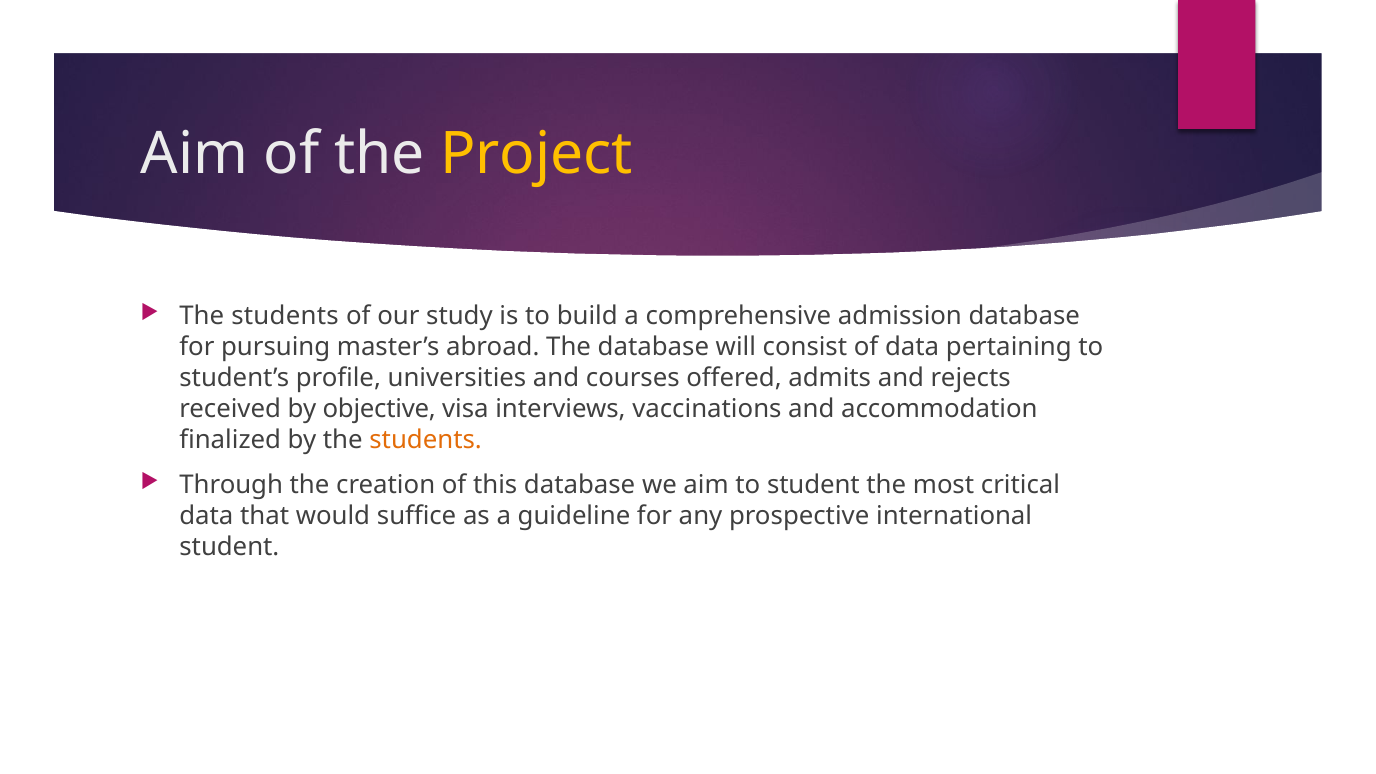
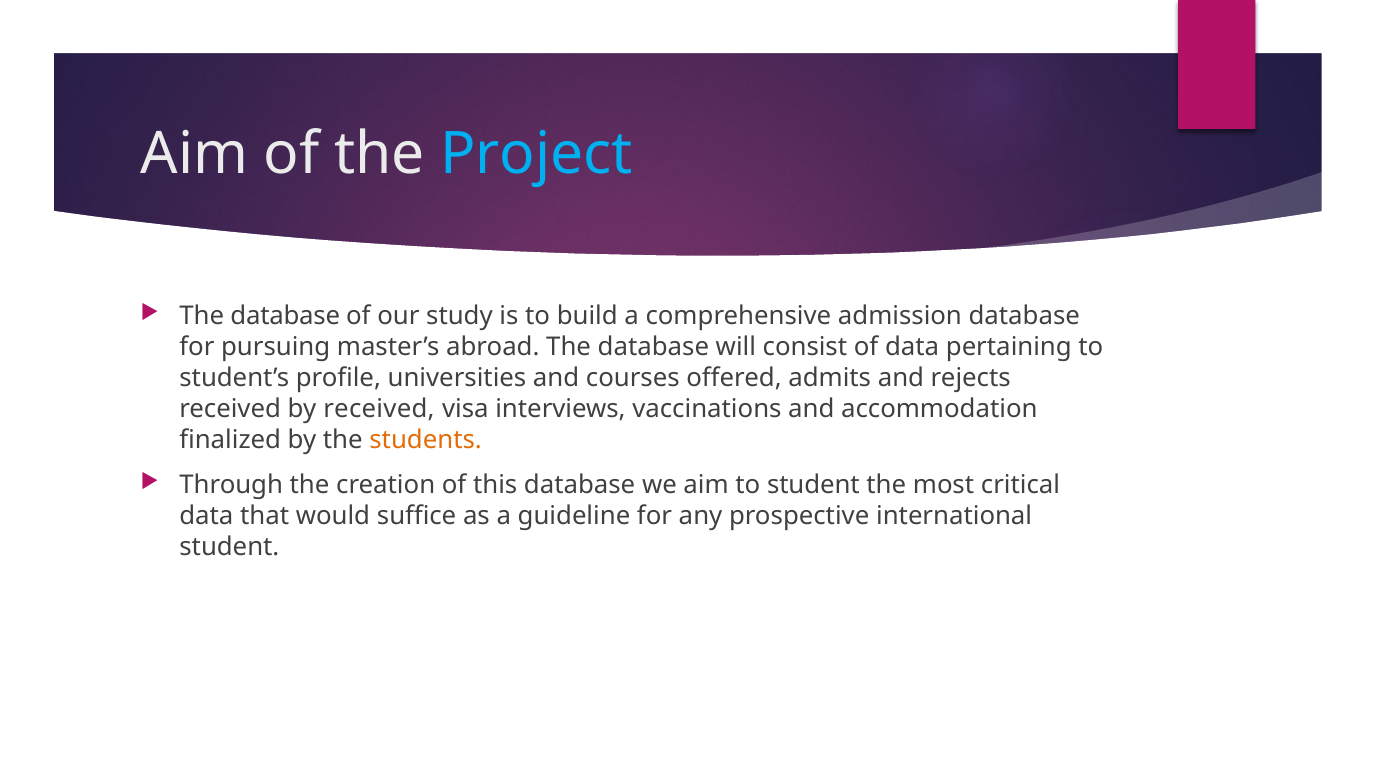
Project colour: yellow -> light blue
students at (285, 316): students -> database
by objective: objective -> received
